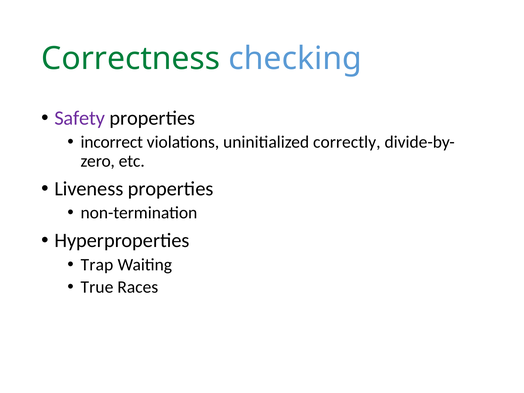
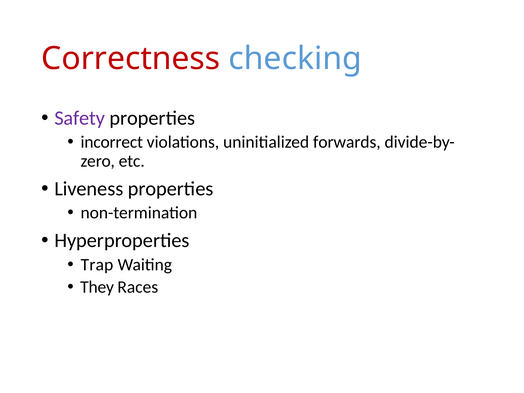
Correctness colour: green -> red
correctly: correctly -> forwards
True: True -> They
